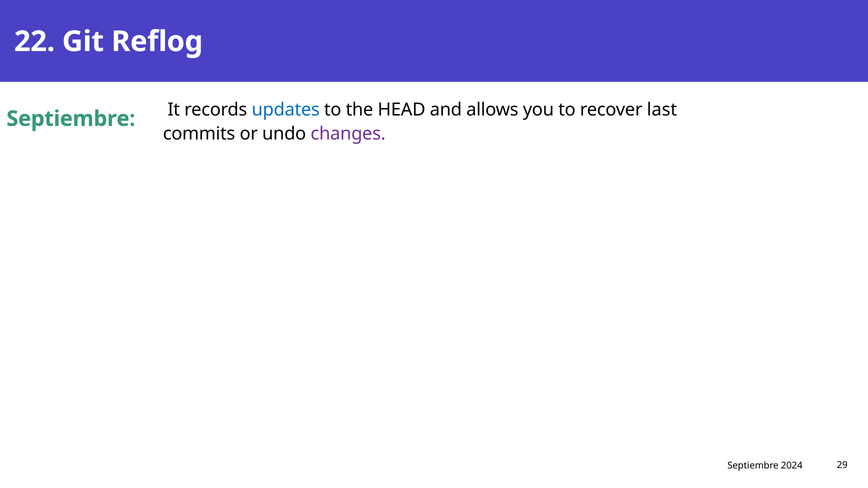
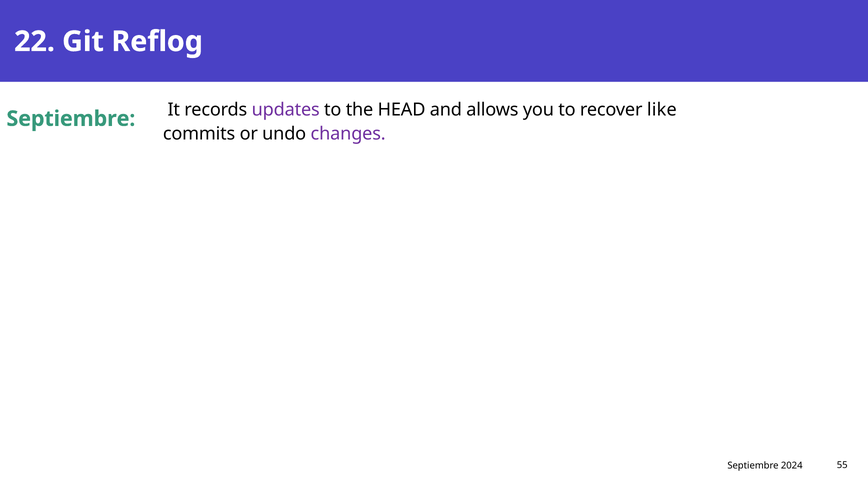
updates colour: blue -> purple
last: last -> like
29: 29 -> 55
